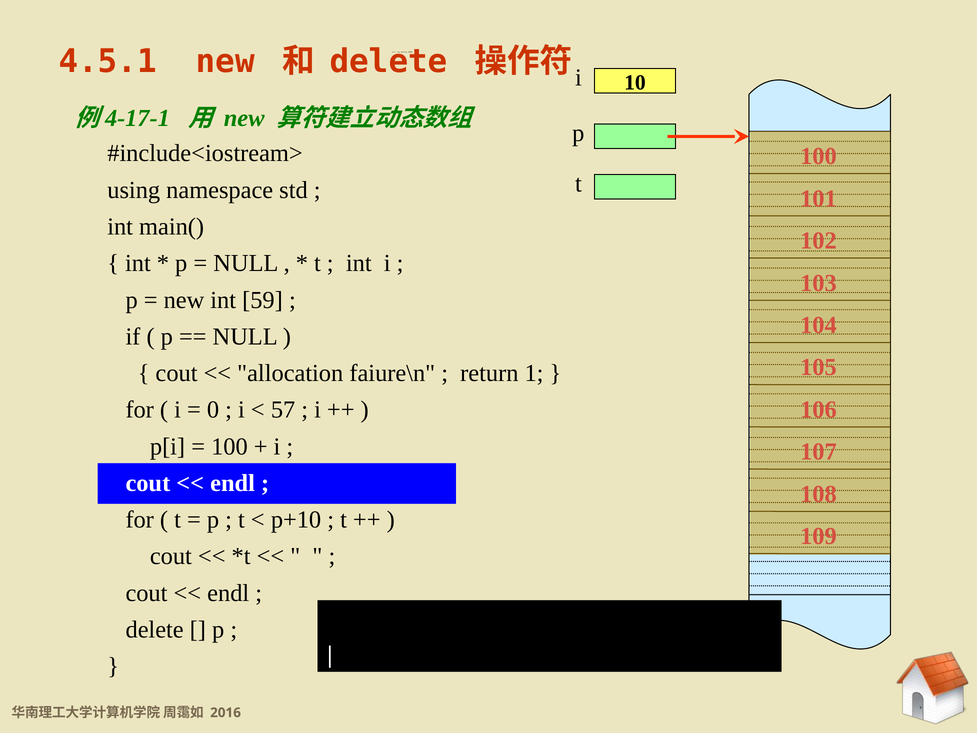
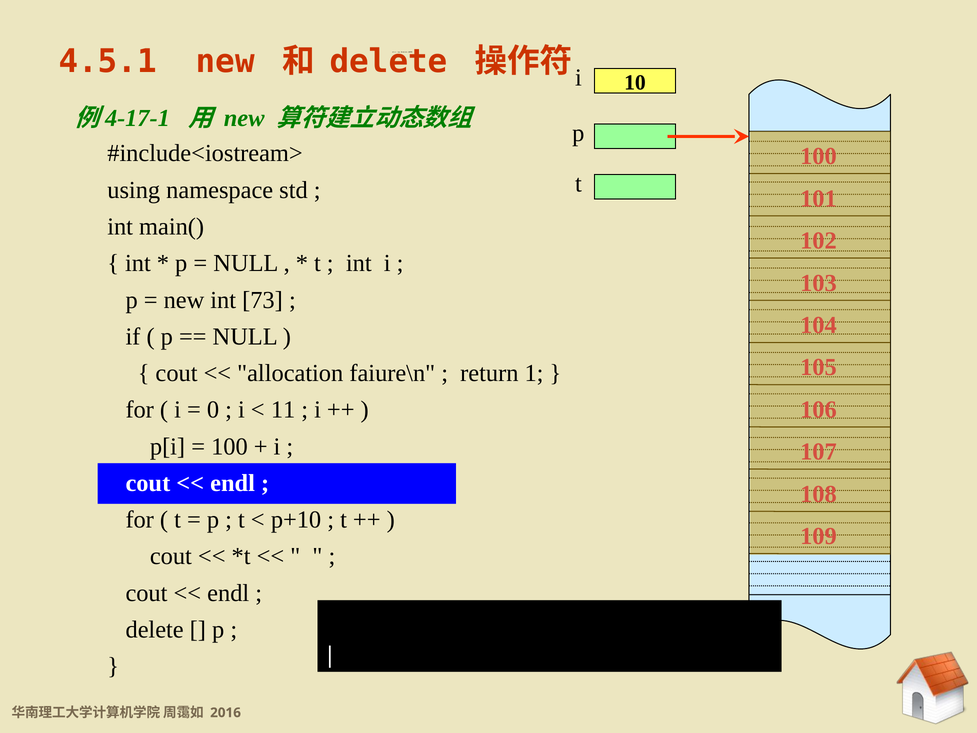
59: 59 -> 73
57: 57 -> 11
